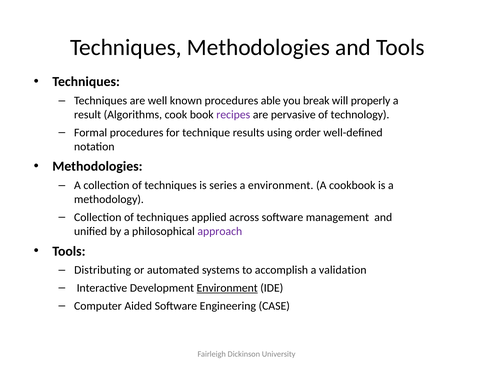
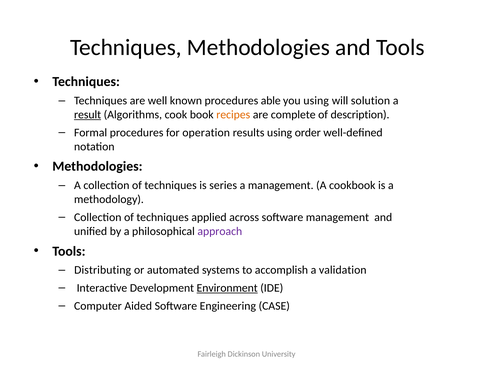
you break: break -> using
properly: properly -> solution
result underline: none -> present
recipes colour: purple -> orange
pervasive: pervasive -> complete
technology: technology -> description
technique: technique -> operation
a environment: environment -> management
